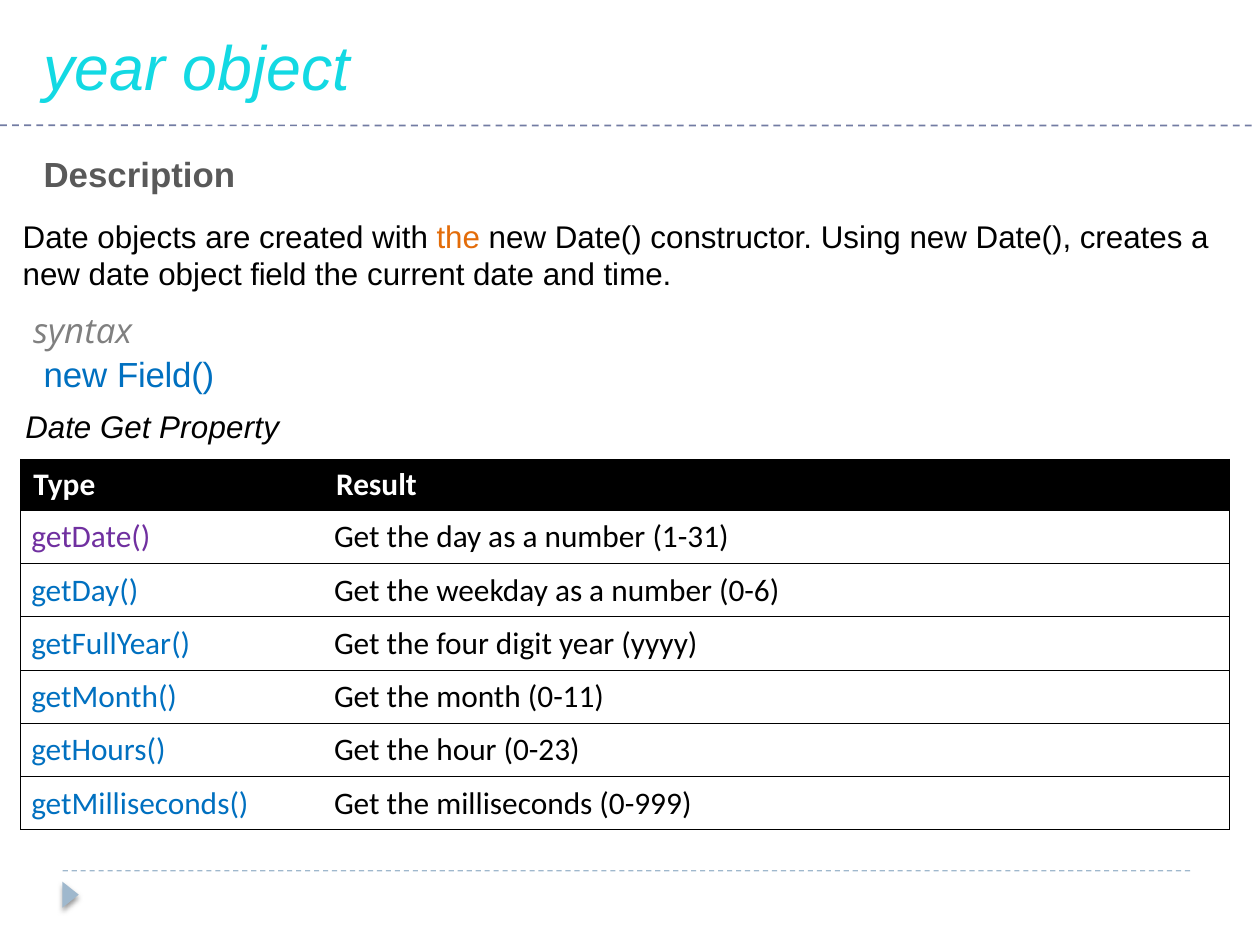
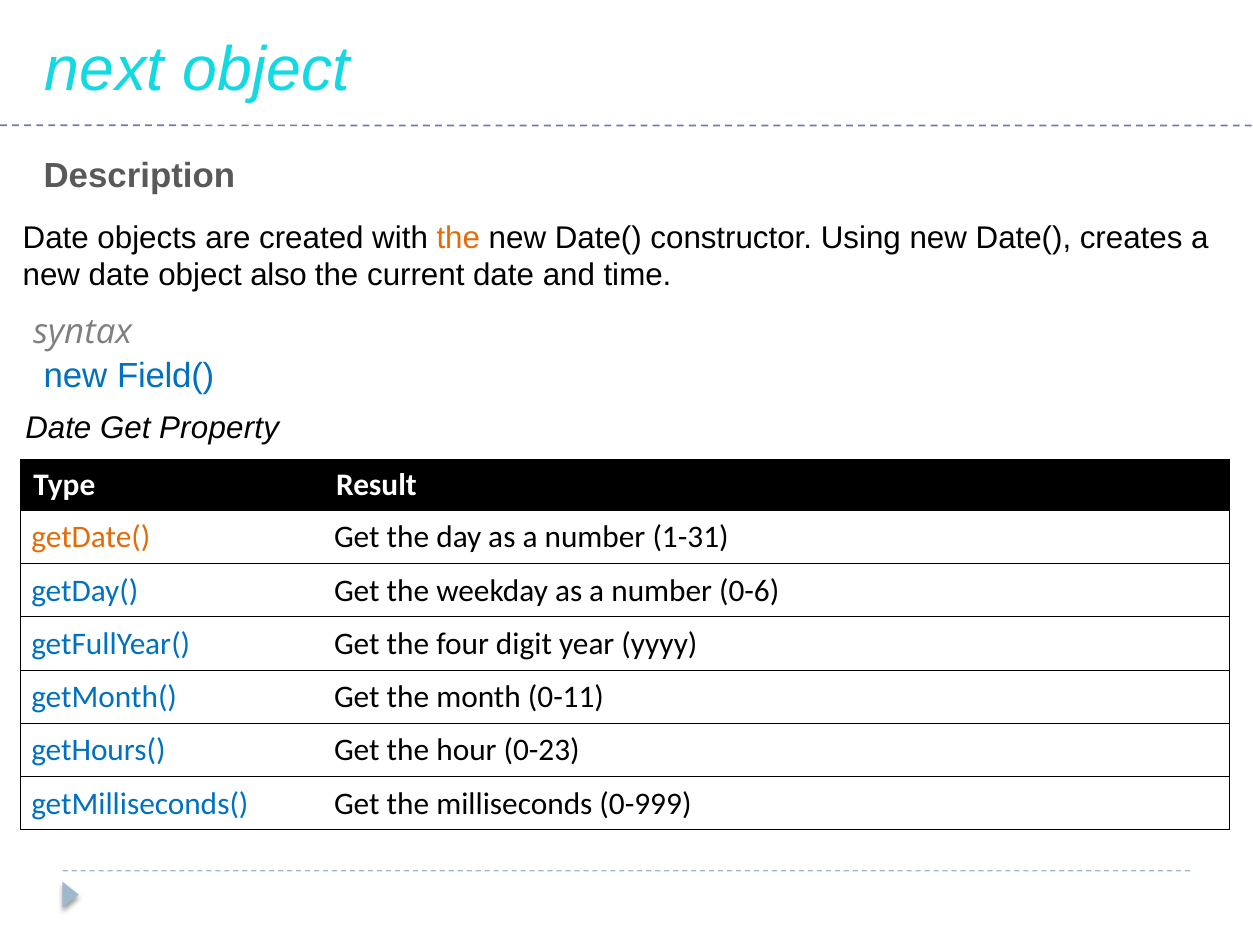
year at (105, 70): year -> next
field: field -> also
getDate( colour: purple -> orange
